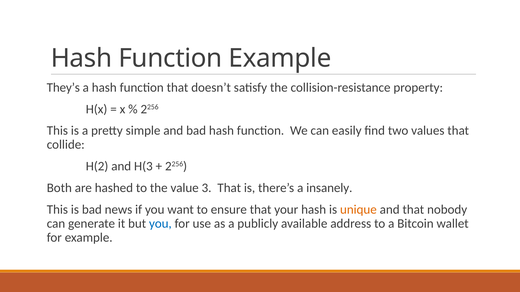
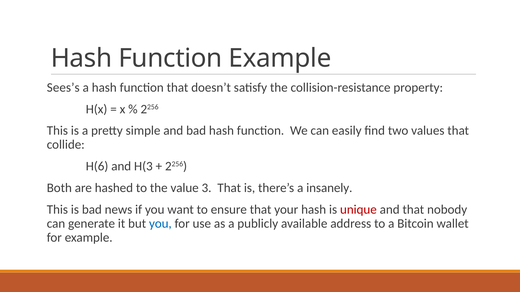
They’s: They’s -> Sees’s
H(2: H(2 -> H(6
unique colour: orange -> red
